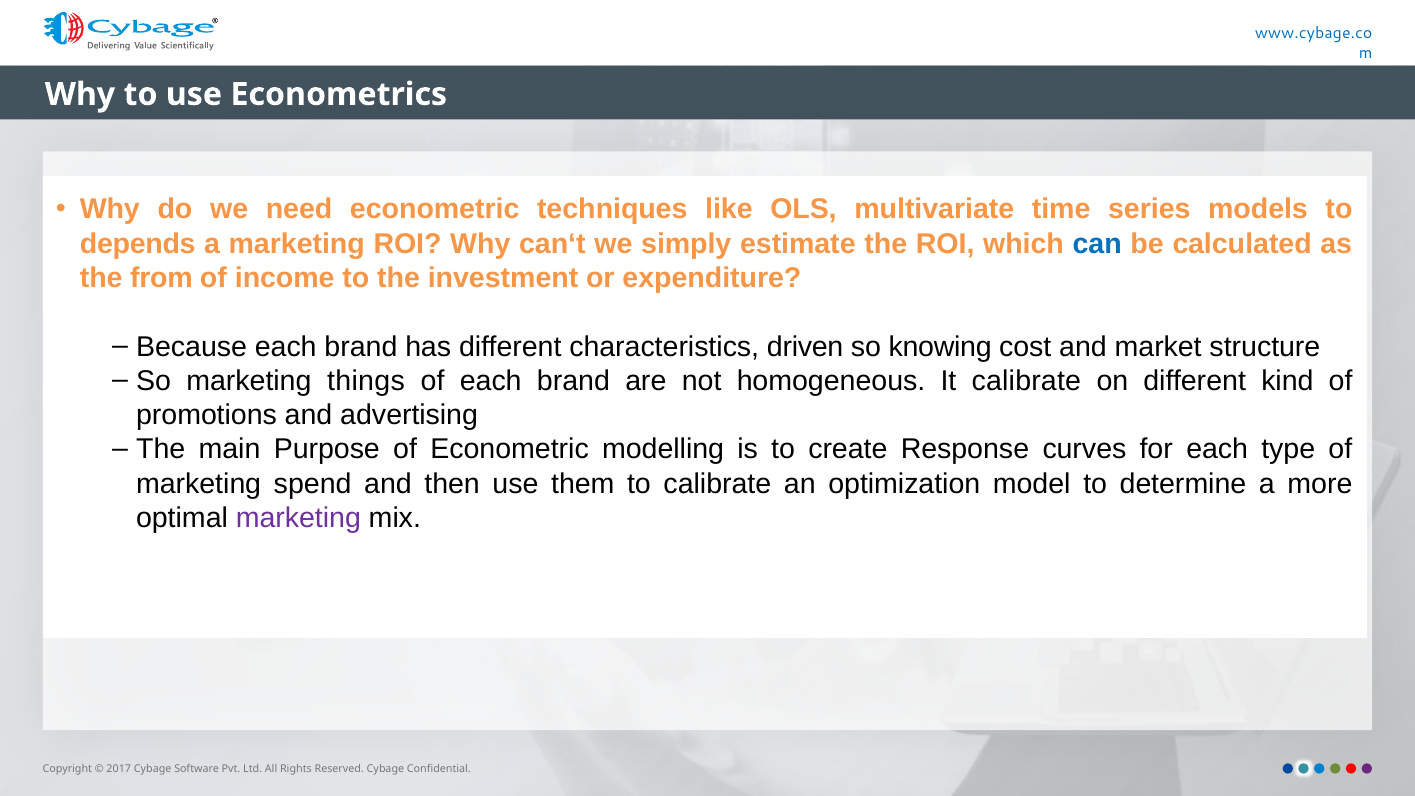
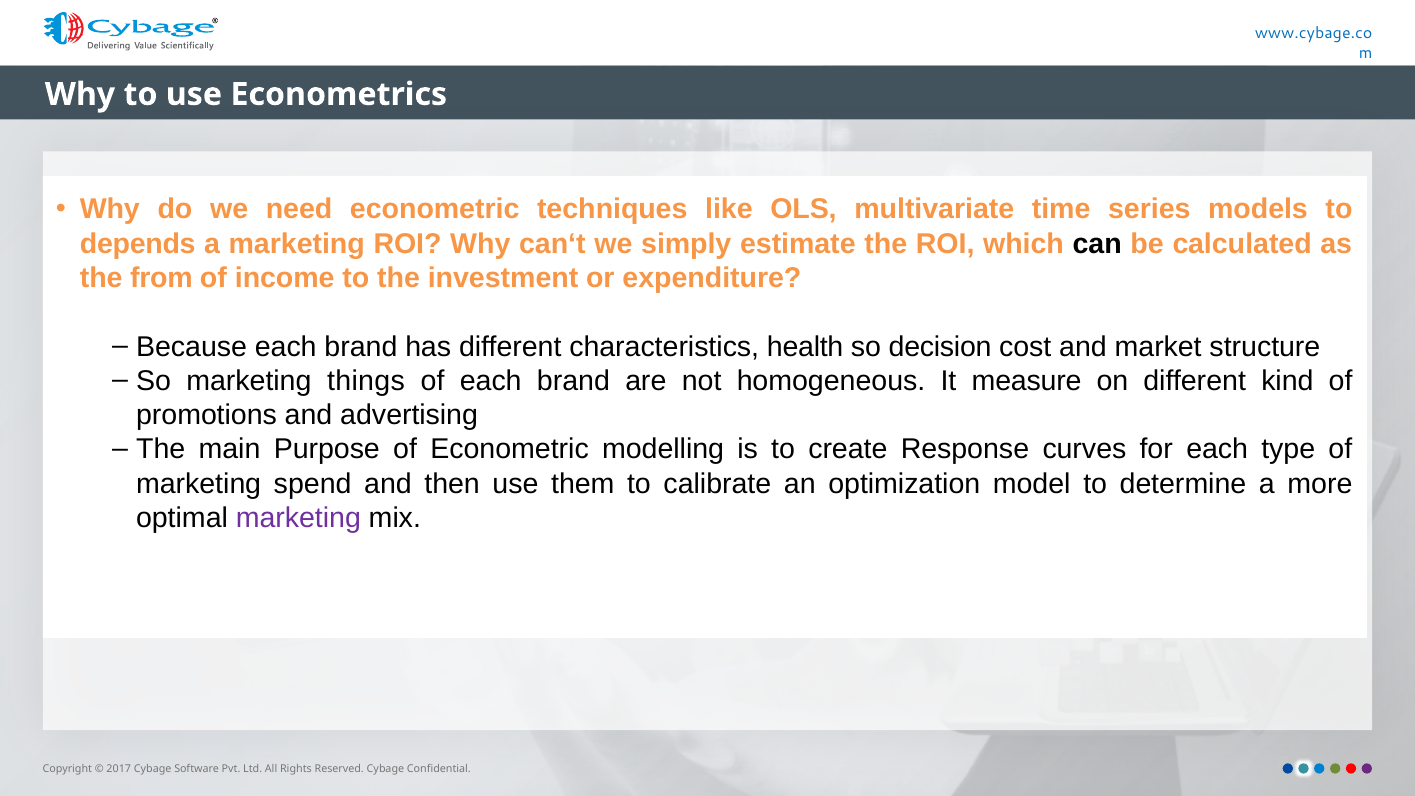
can colour: blue -> black
driven: driven -> health
knowing: knowing -> decision
It calibrate: calibrate -> measure
